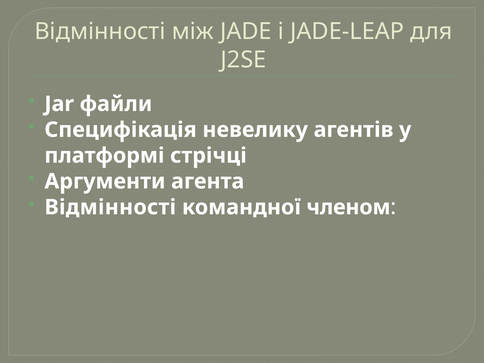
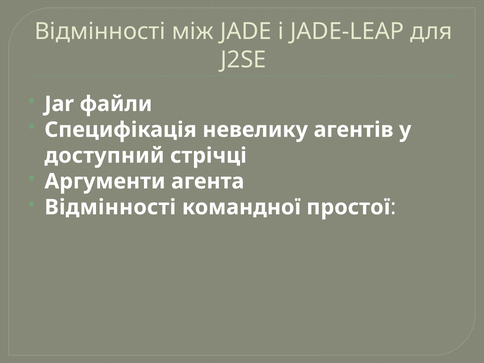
платформі: платформі -> доступний
членом: членом -> простої
